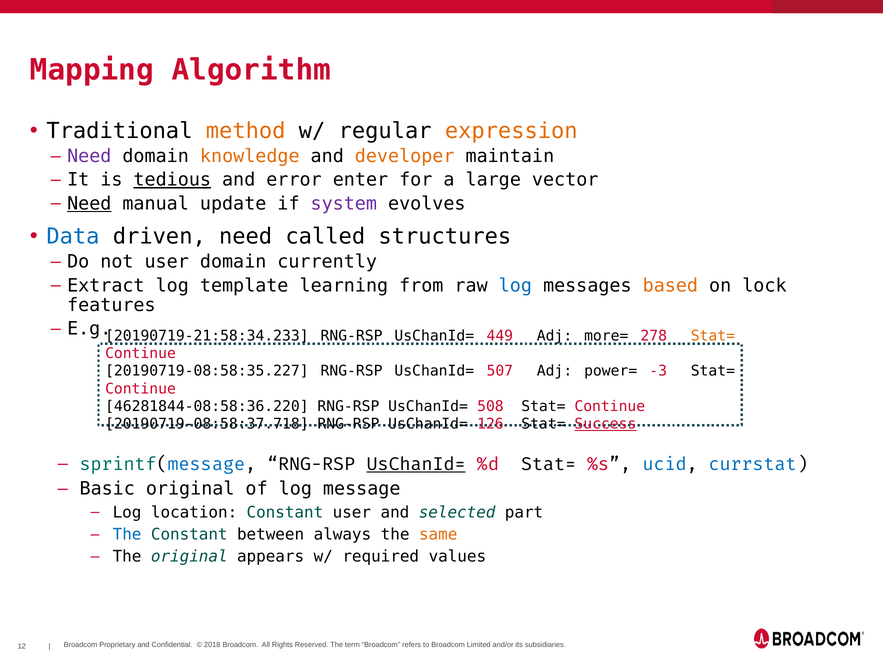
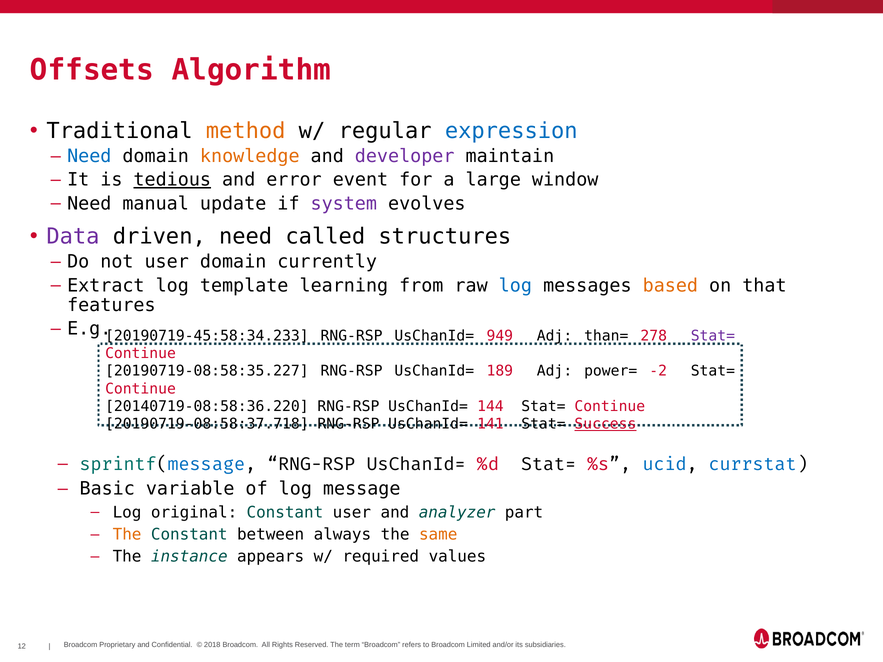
Mapping: Mapping -> Offsets
expression colour: orange -> blue
Need at (89, 156) colour: purple -> blue
developer colour: orange -> purple
enter: enter -> event
vector: vector -> window
Need at (89, 204) underline: present -> none
Data colour: blue -> purple
lock: lock -> that
20190719-21:58:34.233: 20190719-21:58:34.233 -> 20190719-45:58:34.233
449: 449 -> 949
more=: more= -> than=
Stat= at (713, 336) colour: orange -> purple
507: 507 -> 189
-3: -3 -> -2
46281844-08:58:36.220: 46281844-08:58:36.220 -> 20140719-08:58:36.220
508: 508 -> 144
126: 126 -> 141
UsChanId= at (416, 464) underline: present -> none
Basic original: original -> variable
location: location -> original
selected: selected -> analyzer
The at (127, 535) colour: blue -> orange
The original: original -> instance
